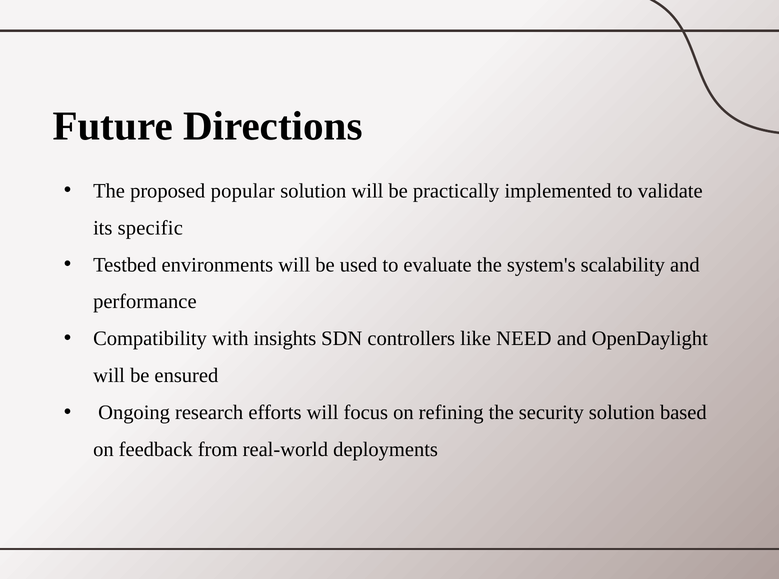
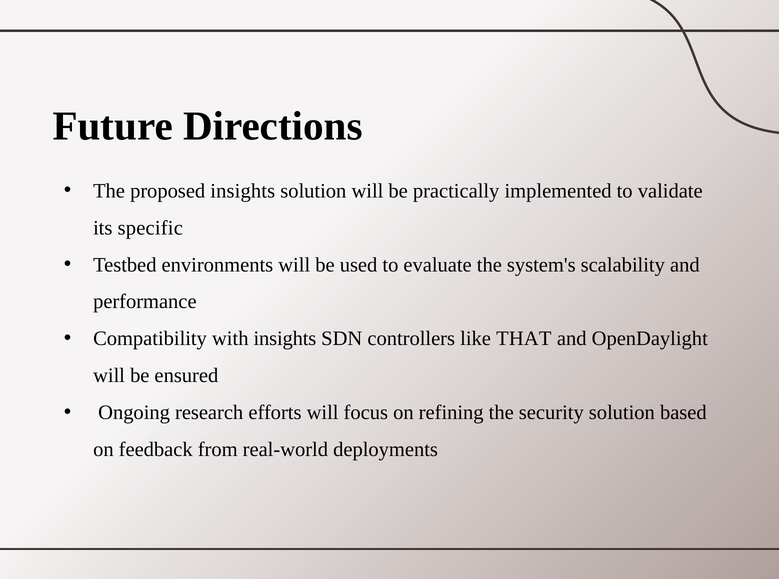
proposed popular: popular -> insights
NEED: NEED -> THAT
